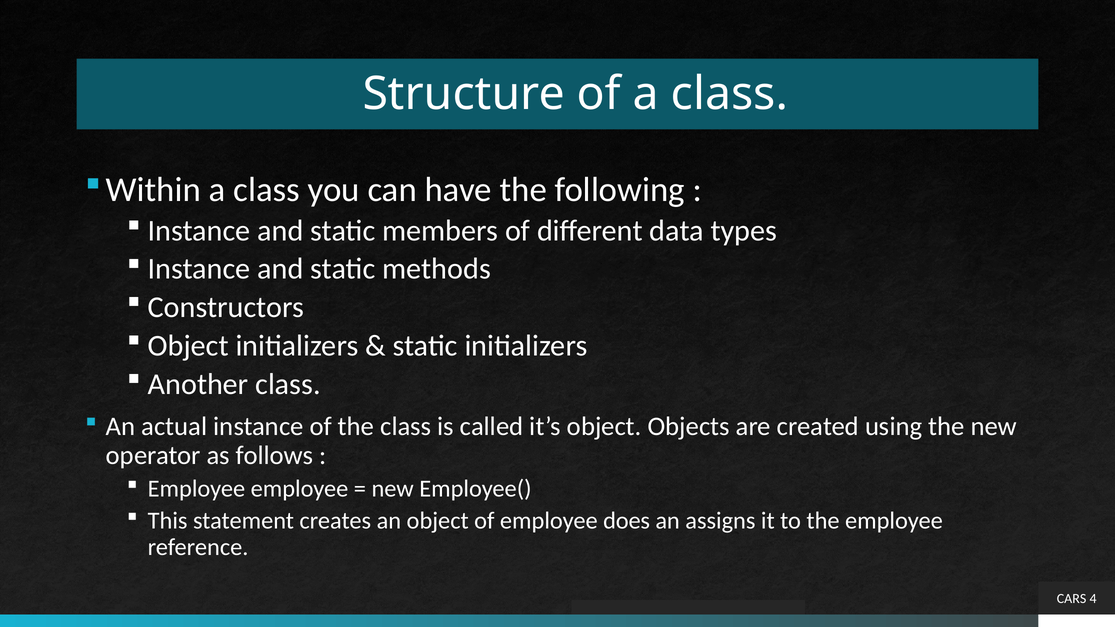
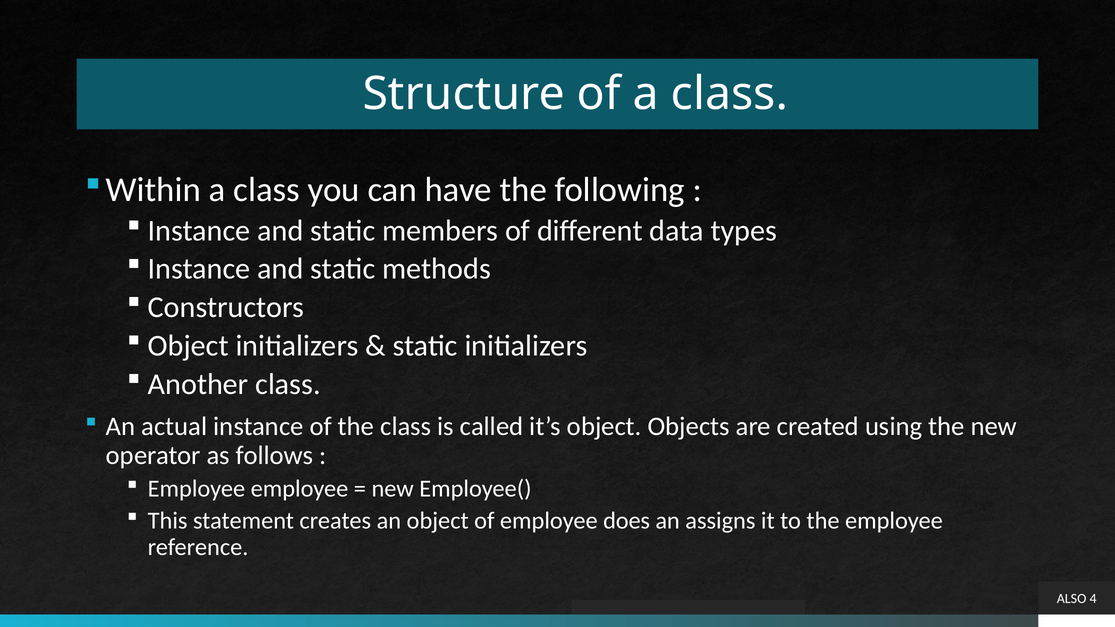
CARS: CARS -> ALSO
